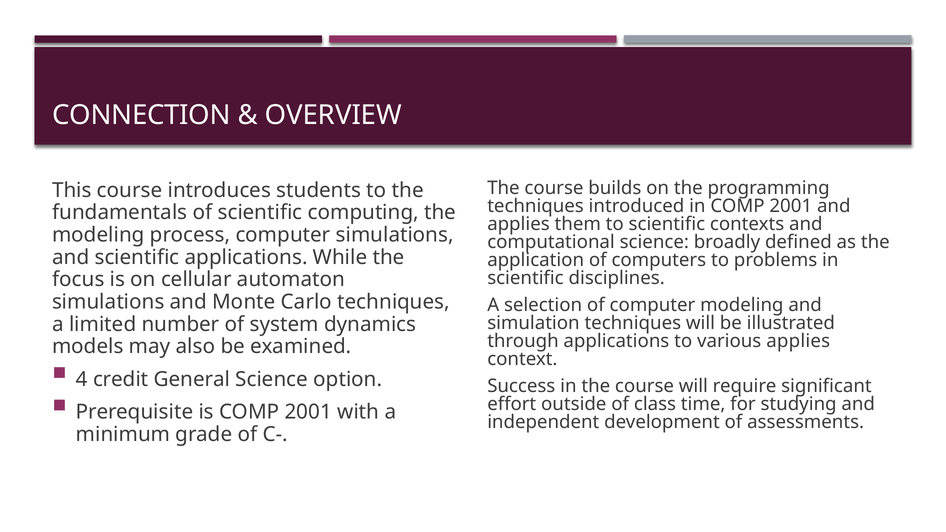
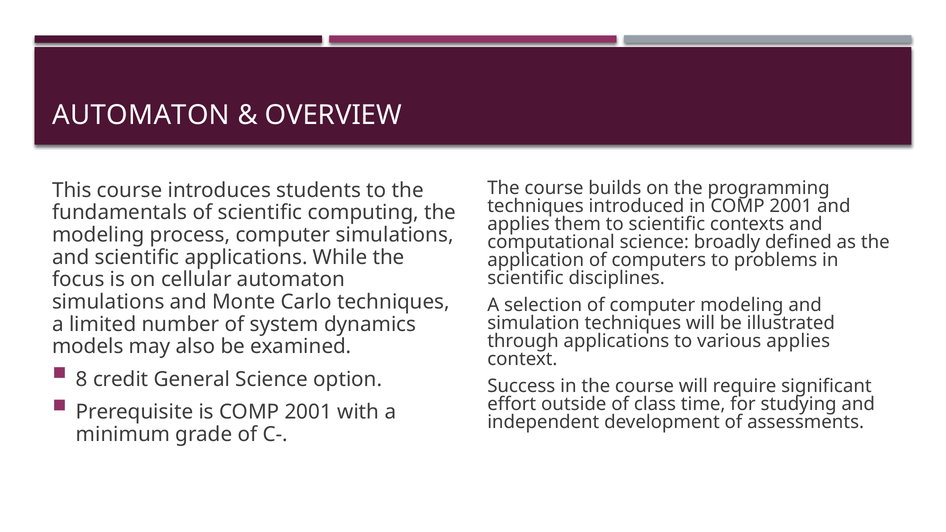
CONNECTION at (141, 115): CONNECTION -> AUTOMATON
4: 4 -> 8
